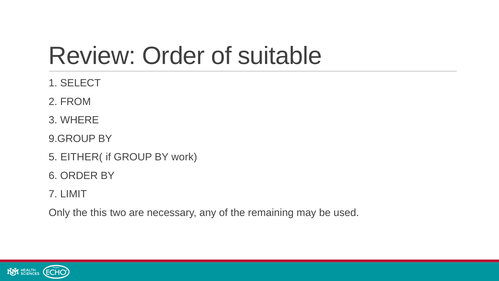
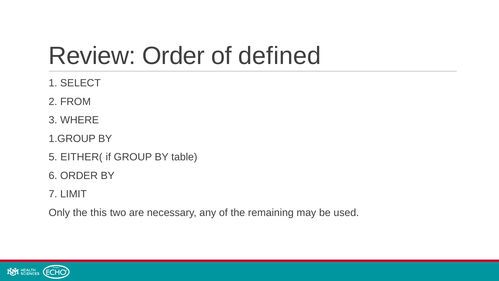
suitable: suitable -> defined
9.GROUP: 9.GROUP -> 1.GROUP
work: work -> table
